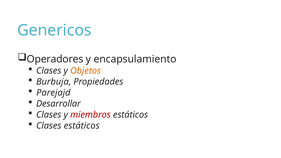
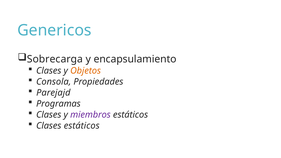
Operadores: Operadores -> Sobrecarga
Burbuja: Burbuja -> Consola
Desarrollar: Desarrollar -> Programas
miembros colour: red -> purple
